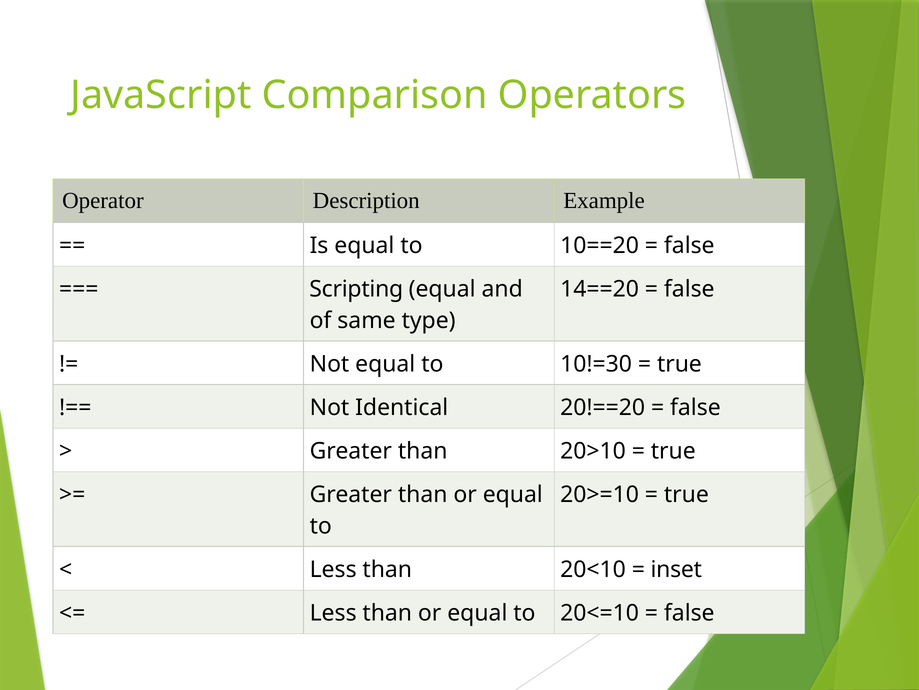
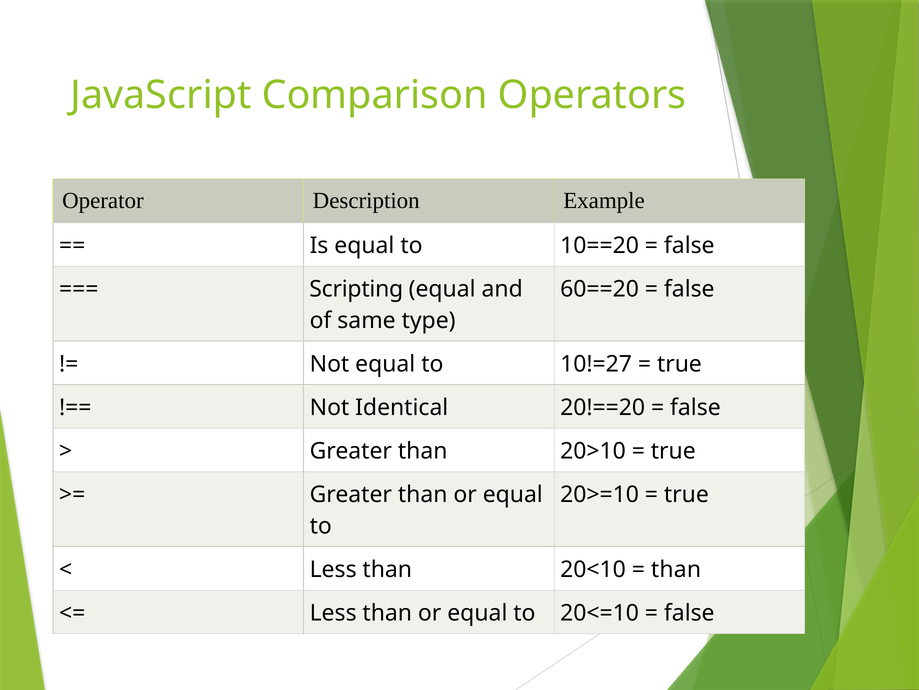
14==20: 14==20 -> 60==20
10!=30: 10!=30 -> 10!=27
inset at (676, 569): inset -> than
